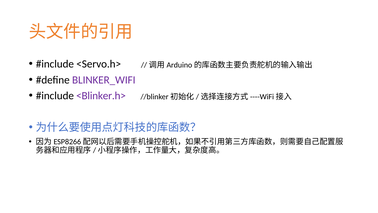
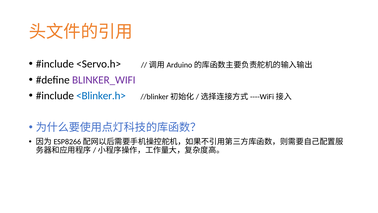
<Blinker.h> colour: purple -> blue
